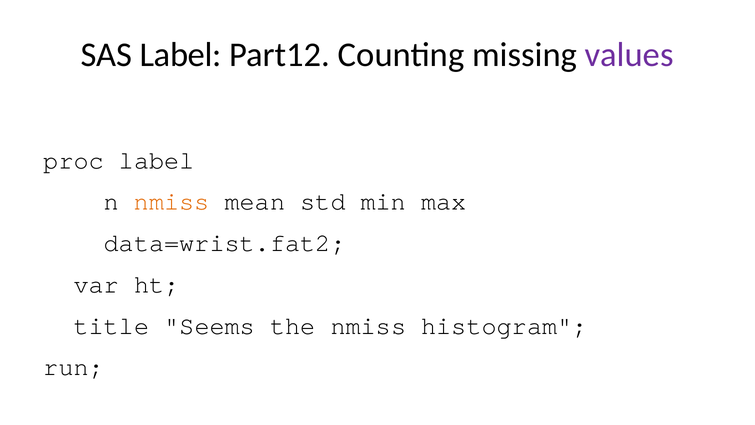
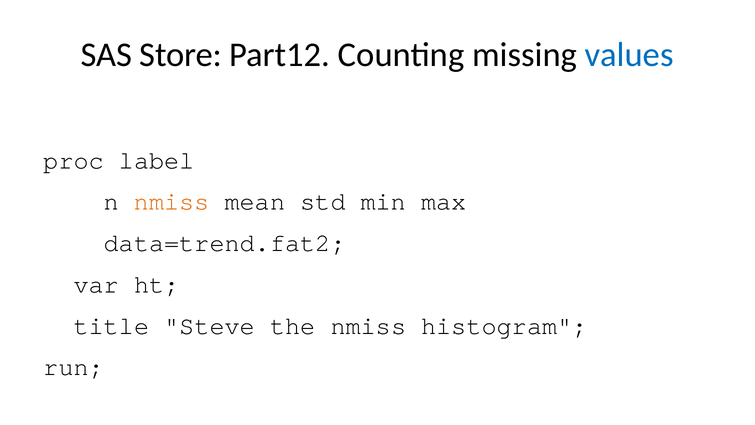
SAS Label: Label -> Store
values colour: purple -> blue
data=wrist.fat2: data=wrist.fat2 -> data=trend.fat2
Seems: Seems -> Steve
